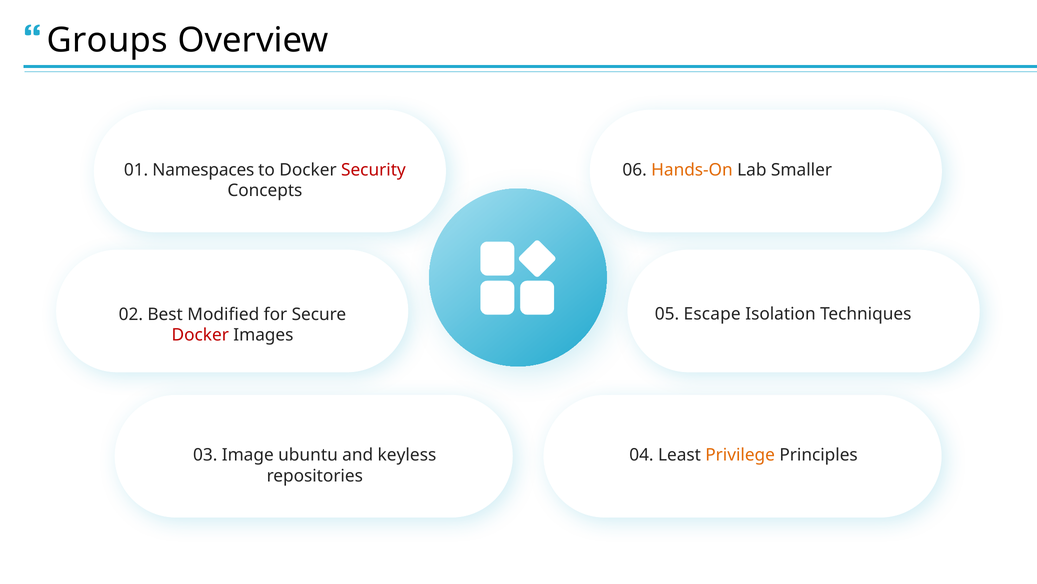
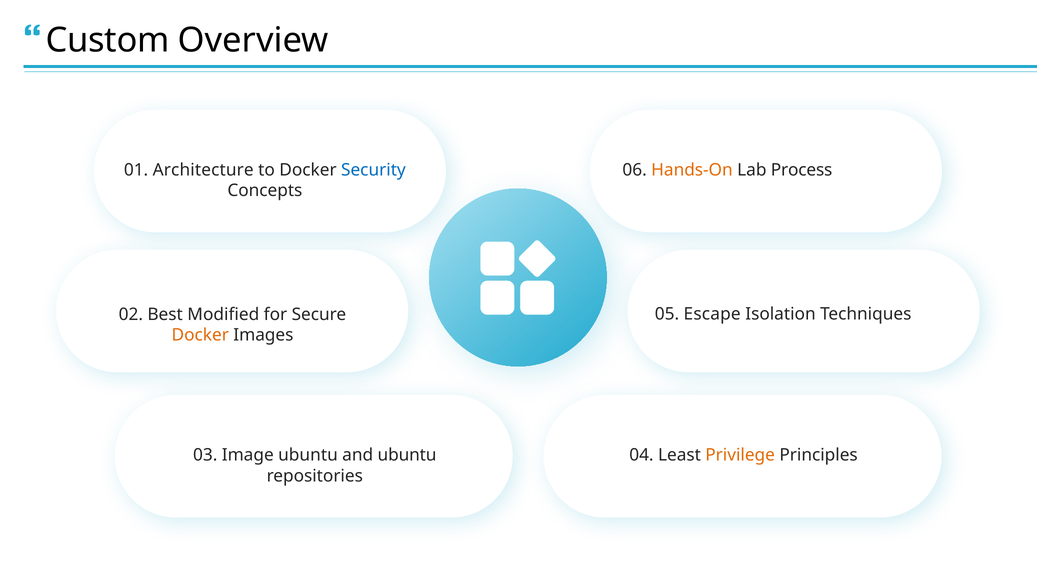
Groups: Groups -> Custom
Namespaces: Namespaces -> Architecture
Security colour: red -> blue
Smaller: Smaller -> Process
Docker at (200, 335) colour: red -> orange
and keyless: keyless -> ubuntu
